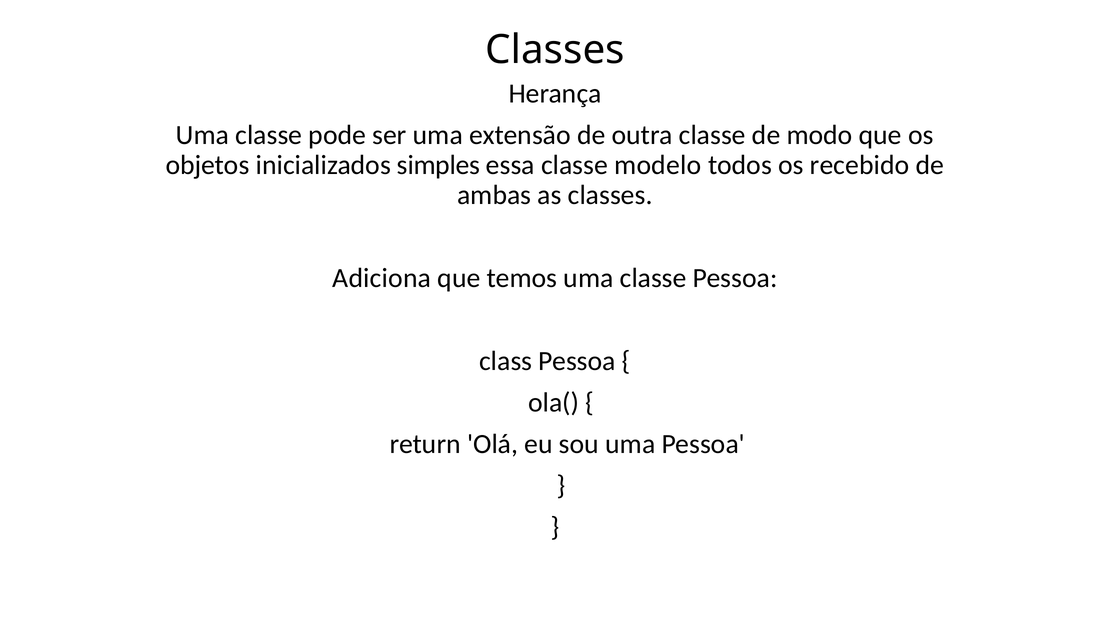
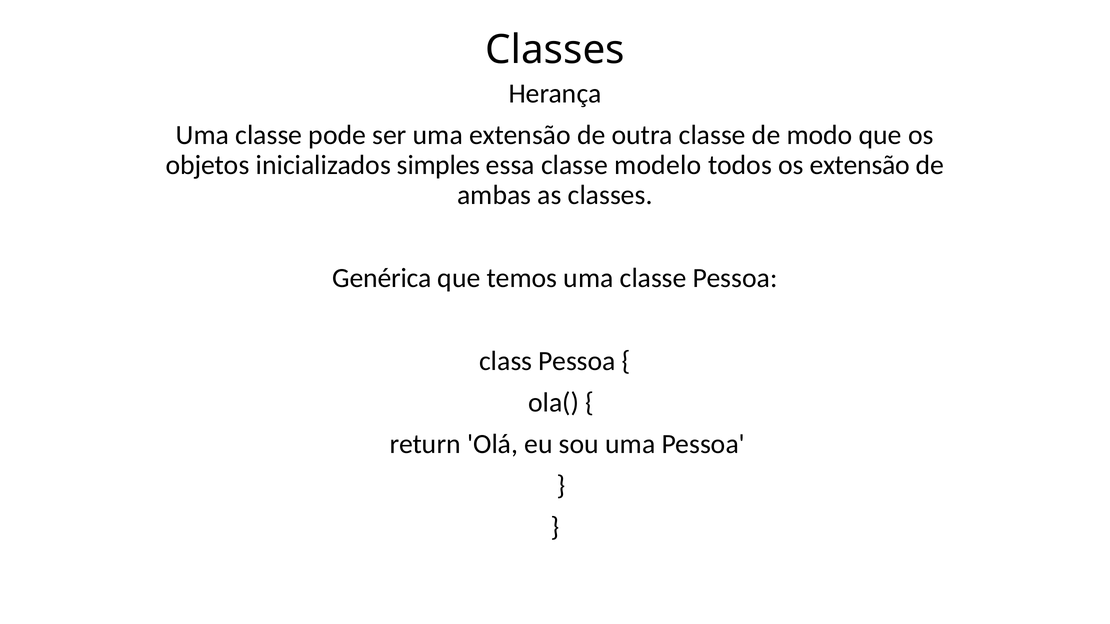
os recebido: recebido -> extensão
Adiciona: Adiciona -> Genérica
